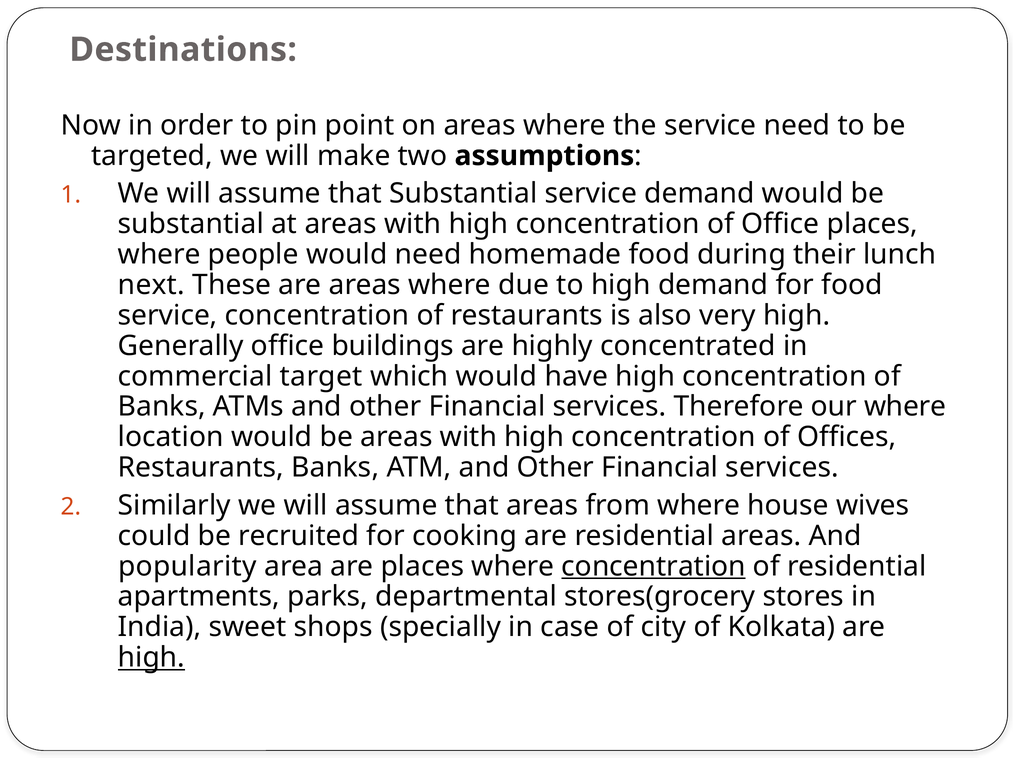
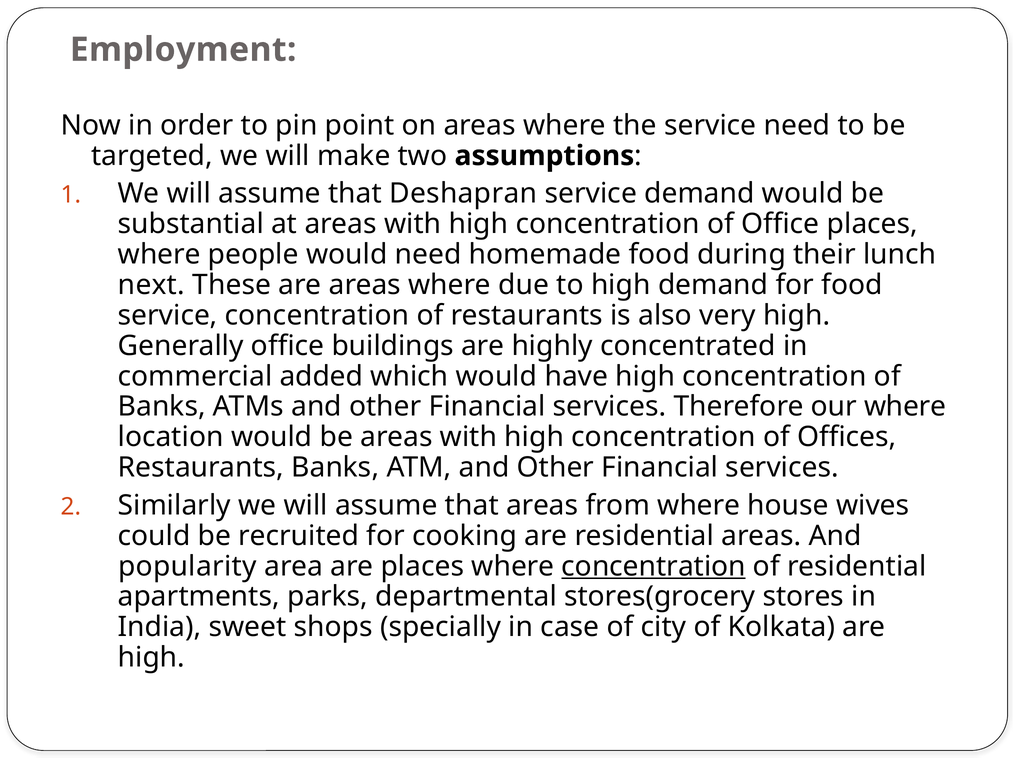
Destinations: Destinations -> Employment
that Substantial: Substantial -> Deshapran
target: target -> added
high at (151, 658) underline: present -> none
